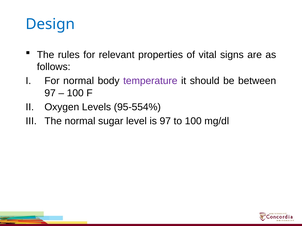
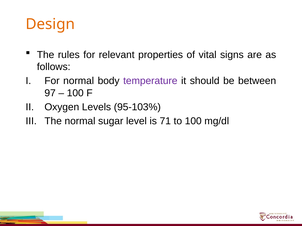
Design colour: blue -> orange
95-554%: 95-554% -> 95-103%
is 97: 97 -> 71
